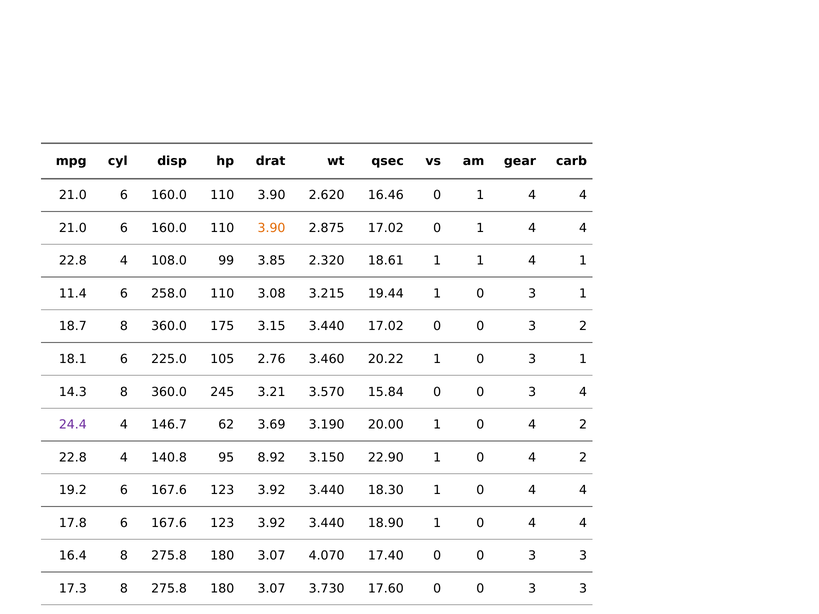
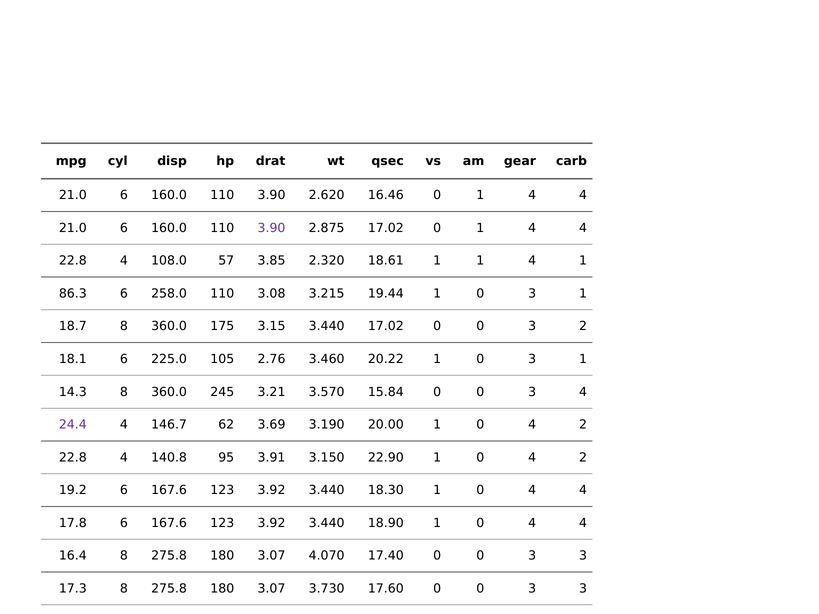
3.90 at (272, 228) colour: orange -> purple
99: 99 -> 57
11.4: 11.4 -> 86.3
8.92: 8.92 -> 3.91
